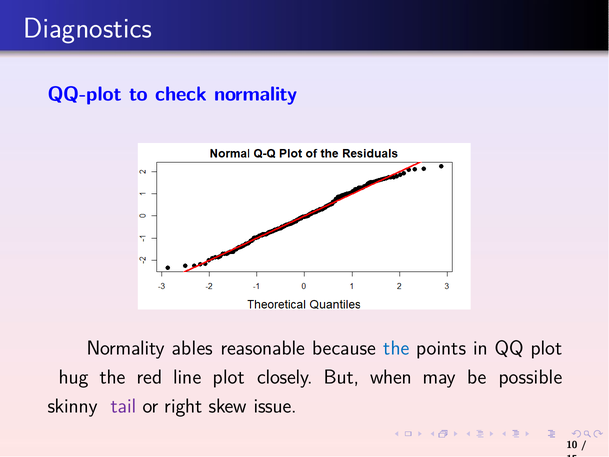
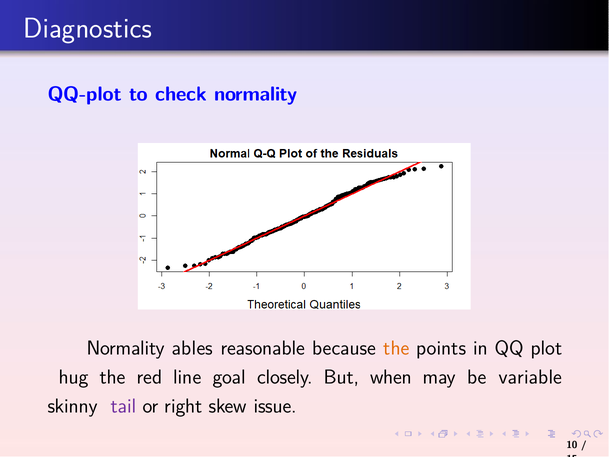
the at (396, 348) colour: blue -> orange
line plot: plot -> goal
possible: possible -> variable
